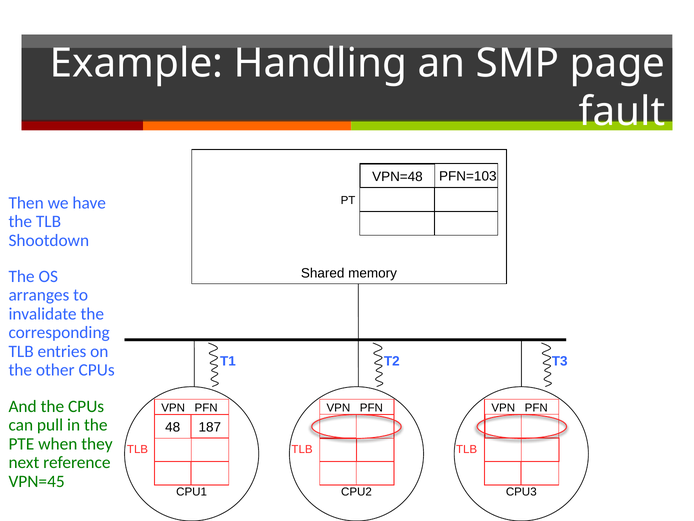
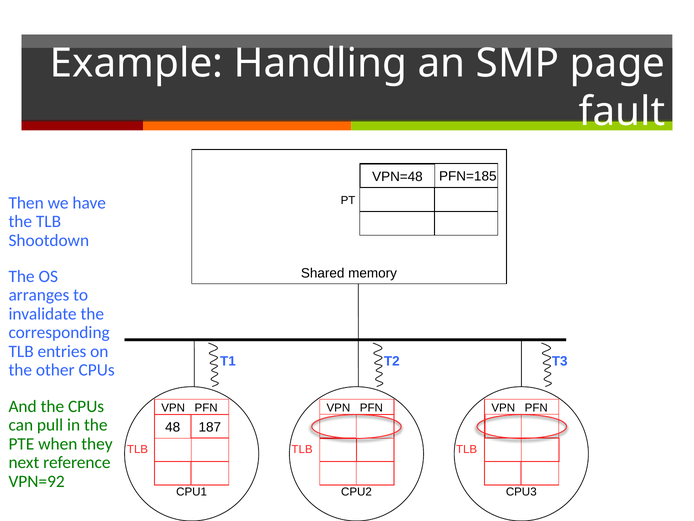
PFN=103: PFN=103 -> PFN=185
VPN=45: VPN=45 -> VPN=92
